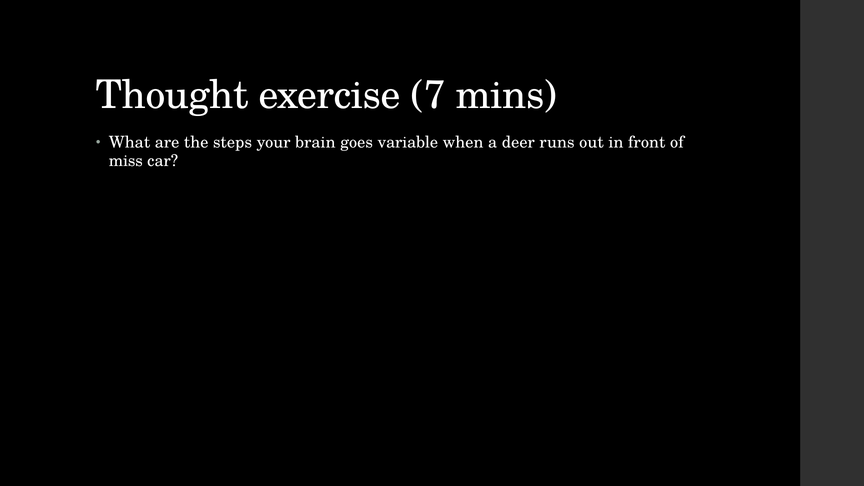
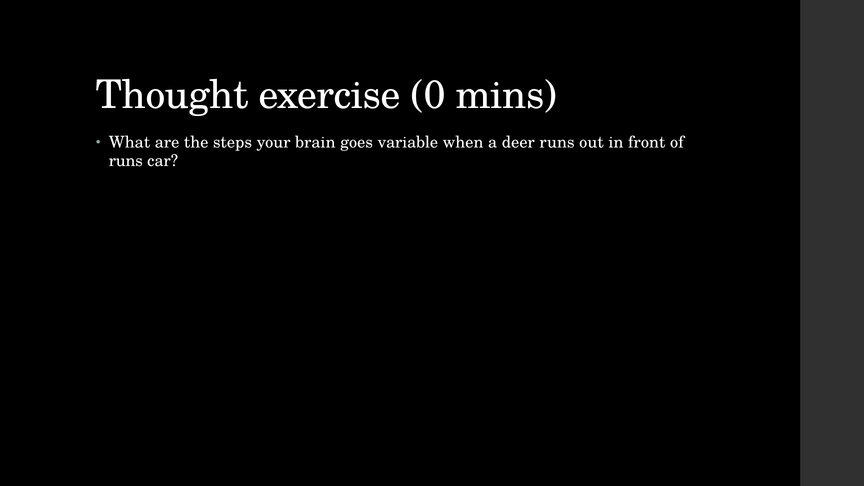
7: 7 -> 0
miss at (126, 161): miss -> runs
